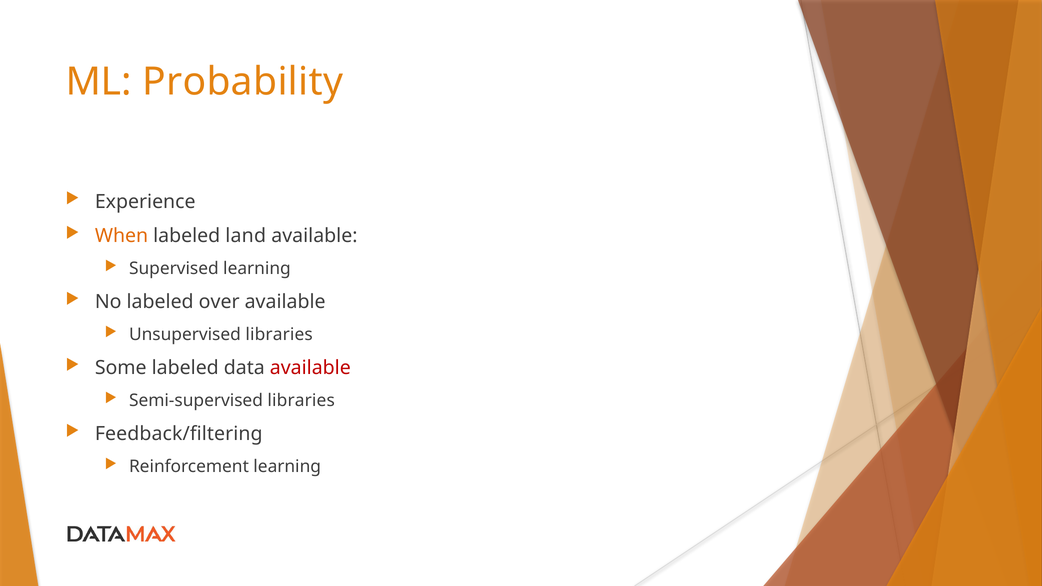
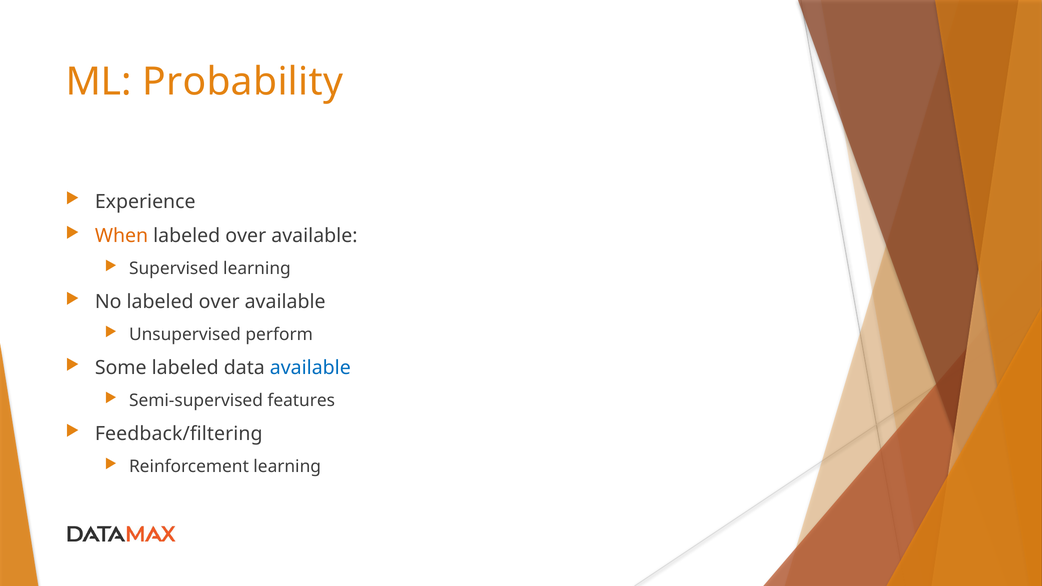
land at (246, 236): land -> over
Unsupervised libraries: libraries -> perform
available at (310, 368) colour: red -> blue
Semi-supervised libraries: libraries -> features
